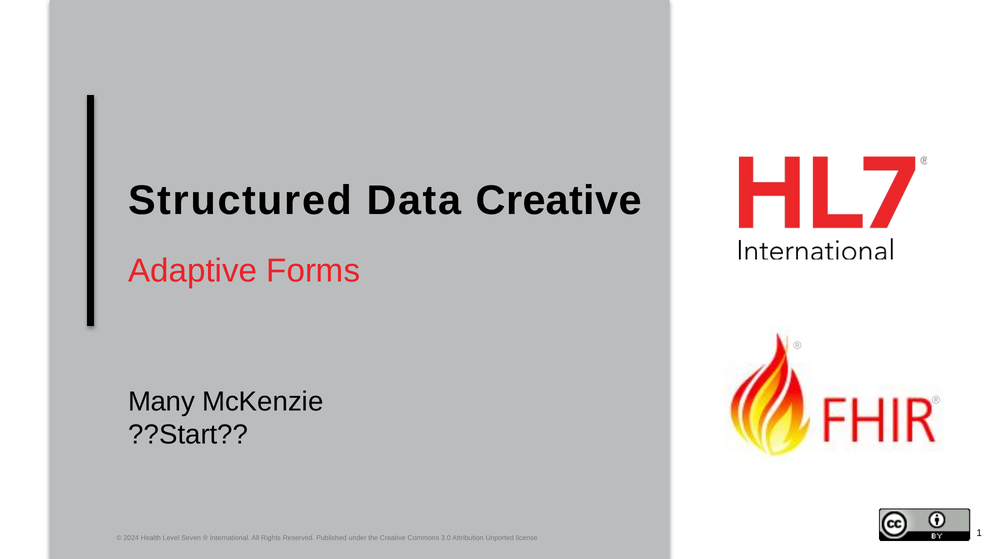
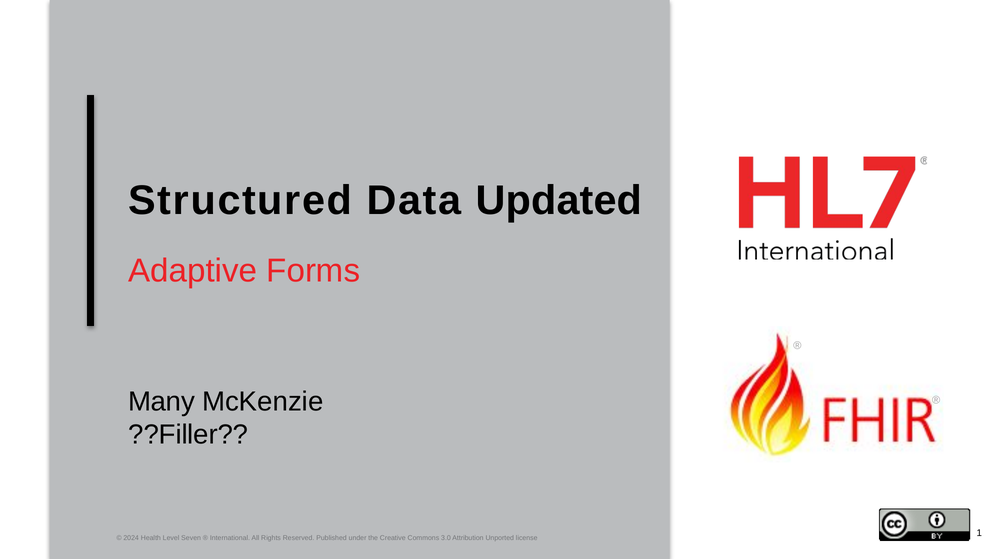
Data Creative: Creative -> Updated
??Start: ??Start -> ??Filler
